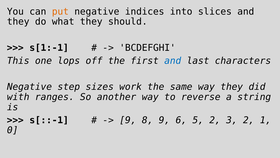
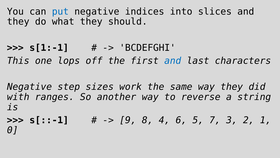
put colour: orange -> blue
8 9: 9 -> 4
5 2: 2 -> 7
